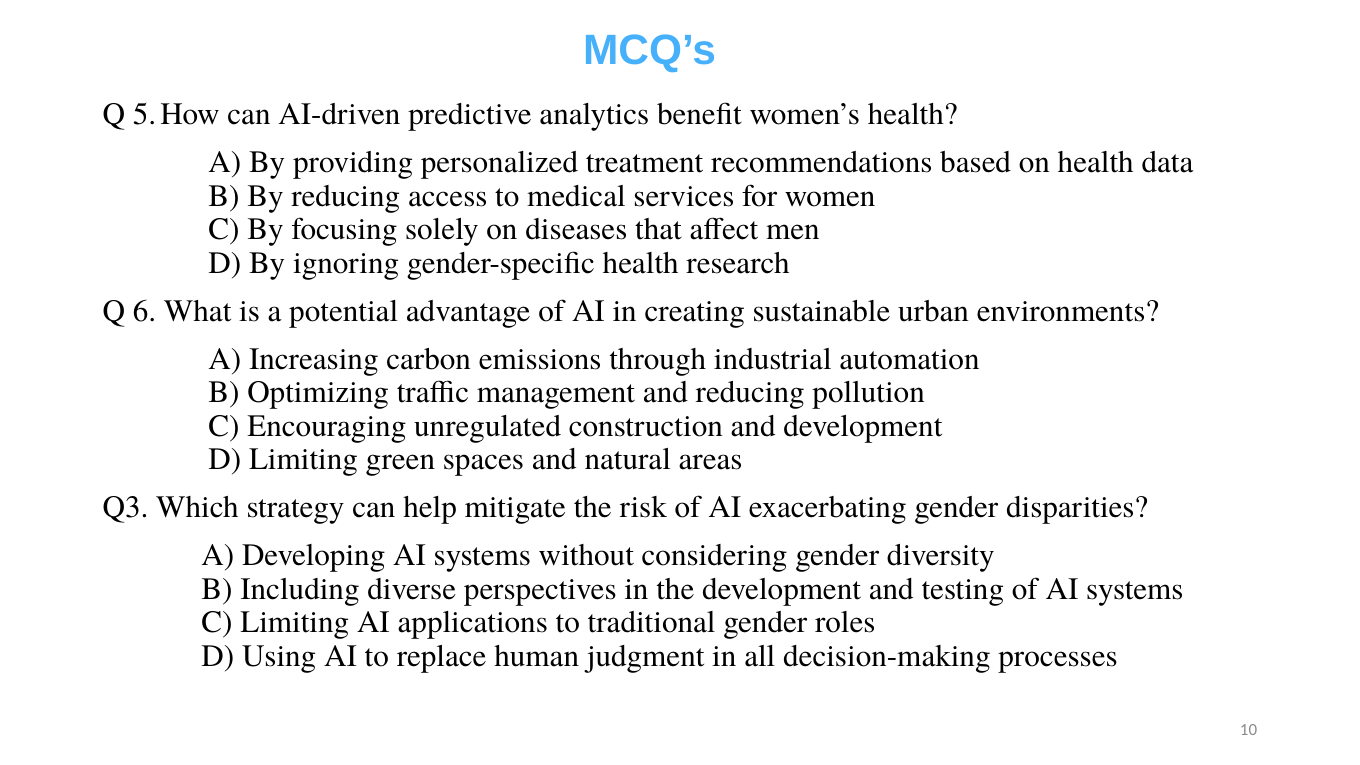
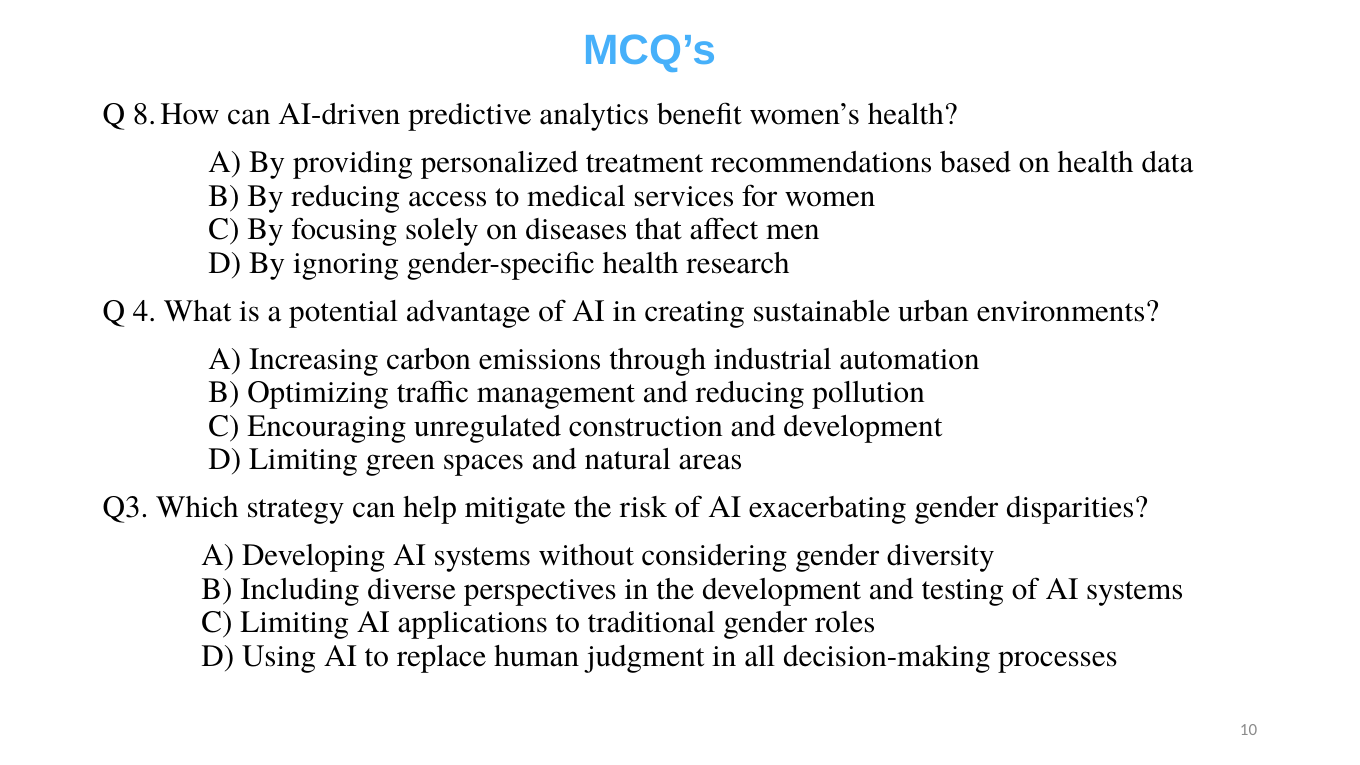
5: 5 -> 8
6: 6 -> 4
